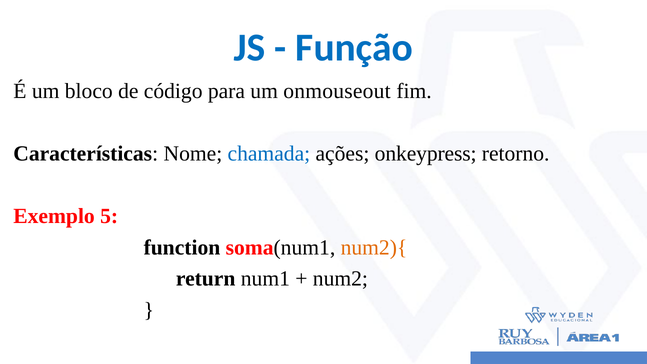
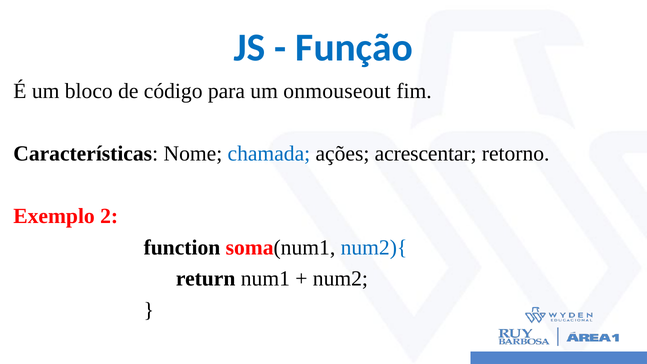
onkeypress: onkeypress -> acrescentar
5: 5 -> 2
num2){ colour: orange -> blue
